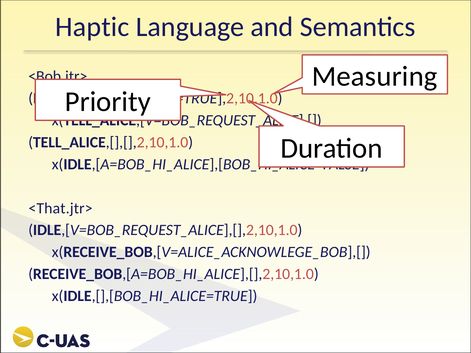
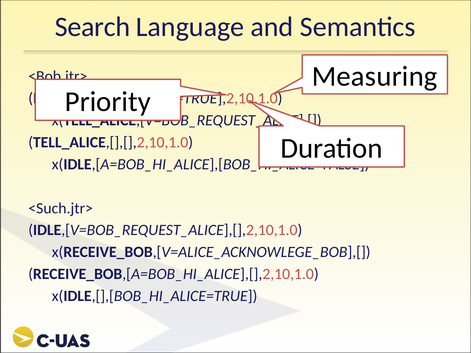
Haptic: Haptic -> Search
<That.jtr>: <That.jtr> -> <Such.jtr>
